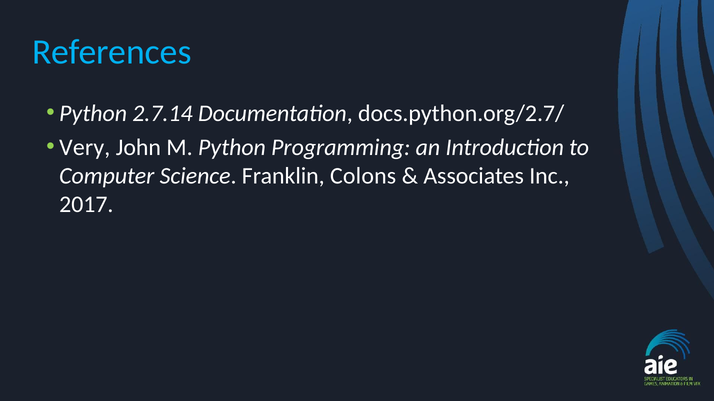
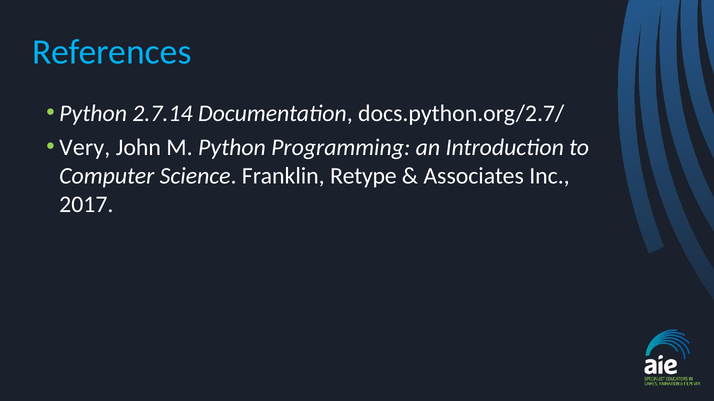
Colons: Colons -> Retype
